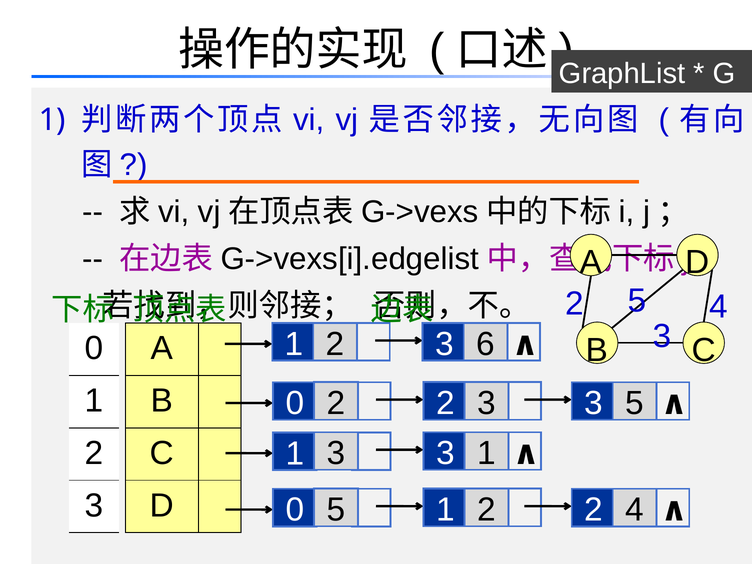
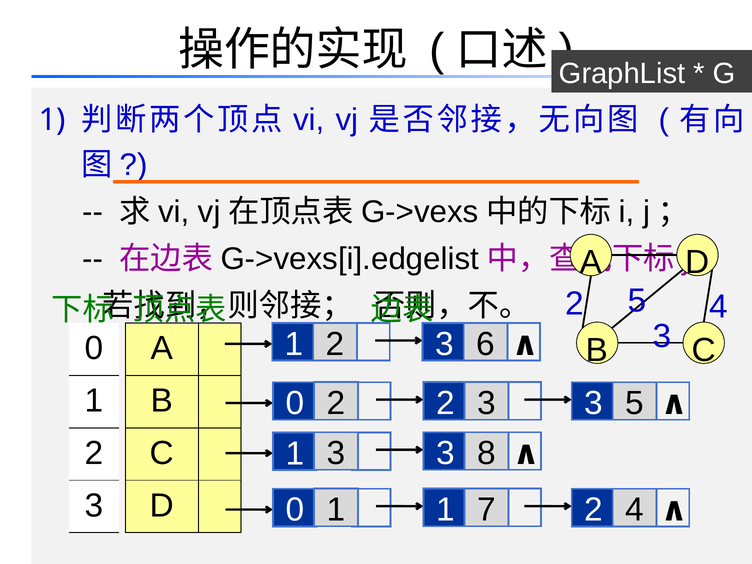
1 at (486, 453): 1 -> 8
5 at (336, 510): 5 -> 1
2 at (486, 510): 2 -> 7
